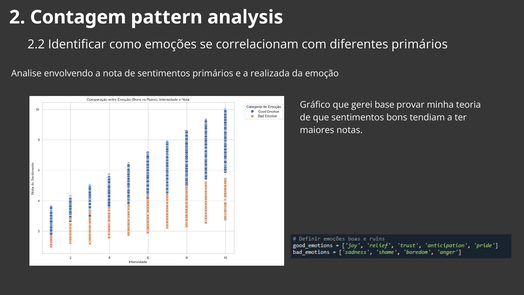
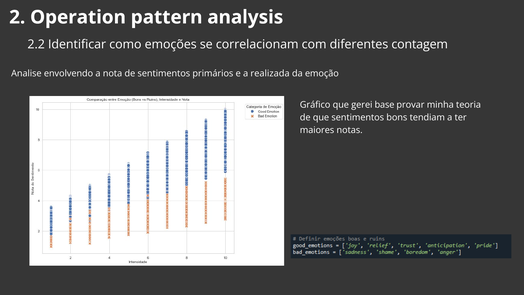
Contagem: Contagem -> Operation
diferentes primários: primários -> contagem
